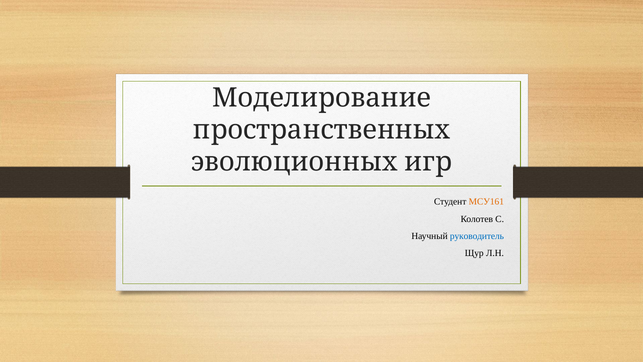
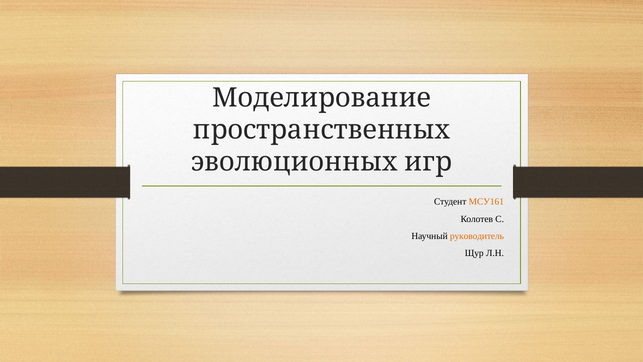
руководитель colour: blue -> orange
